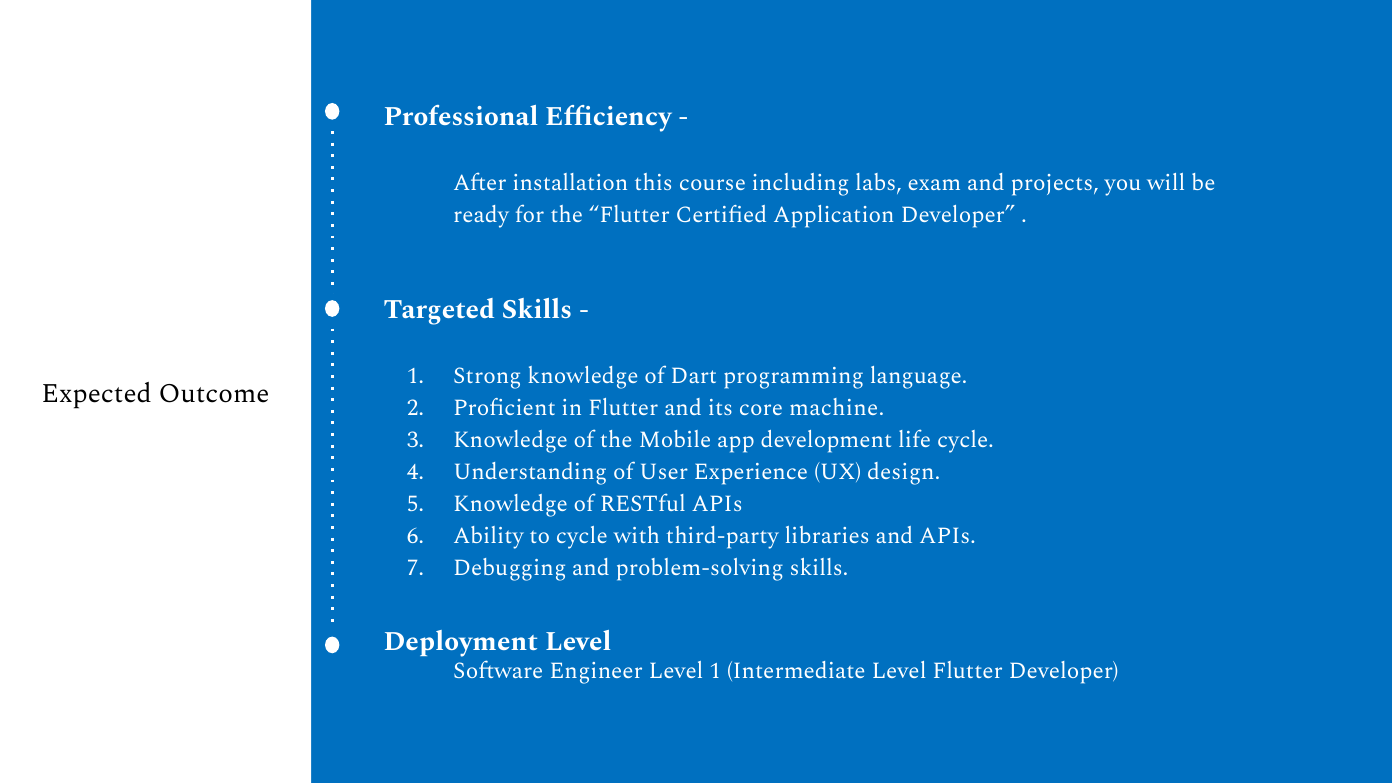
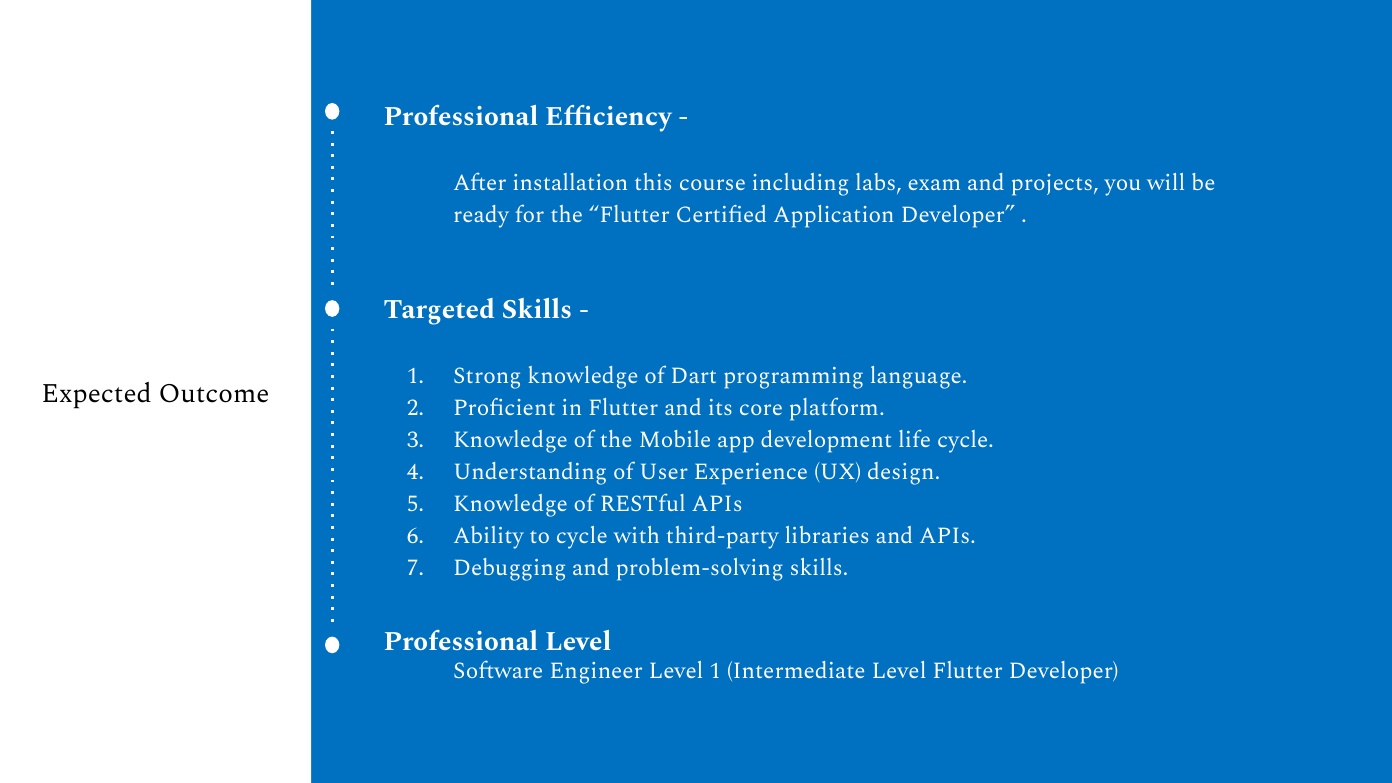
machine: machine -> platform
Deployment at (461, 641): Deployment -> Professional
